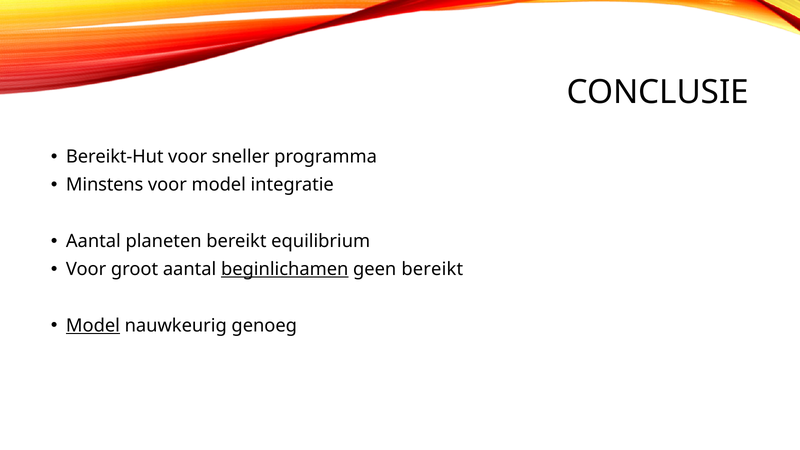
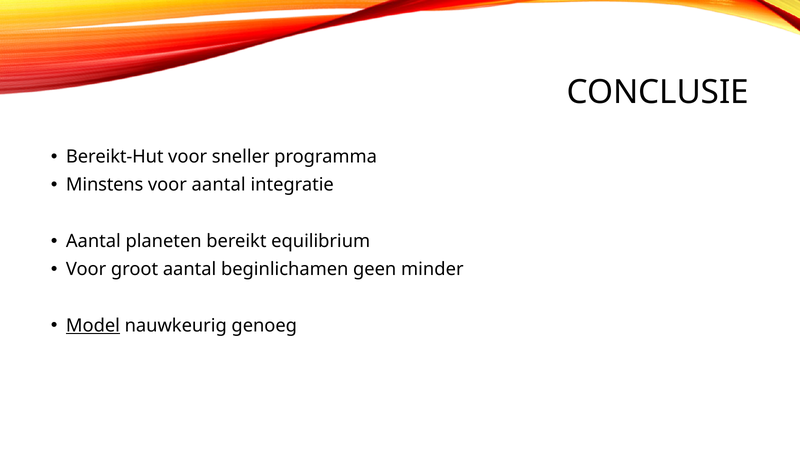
voor model: model -> aantal
beginlichamen underline: present -> none
geen bereikt: bereikt -> minder
